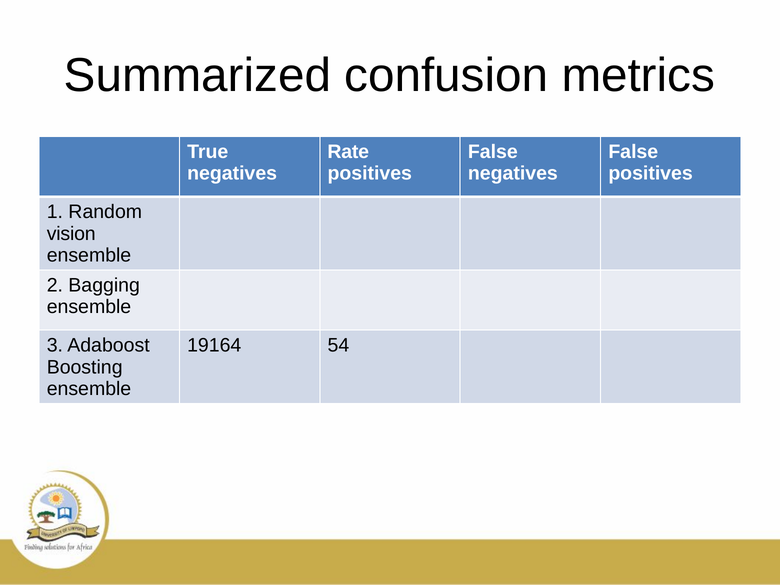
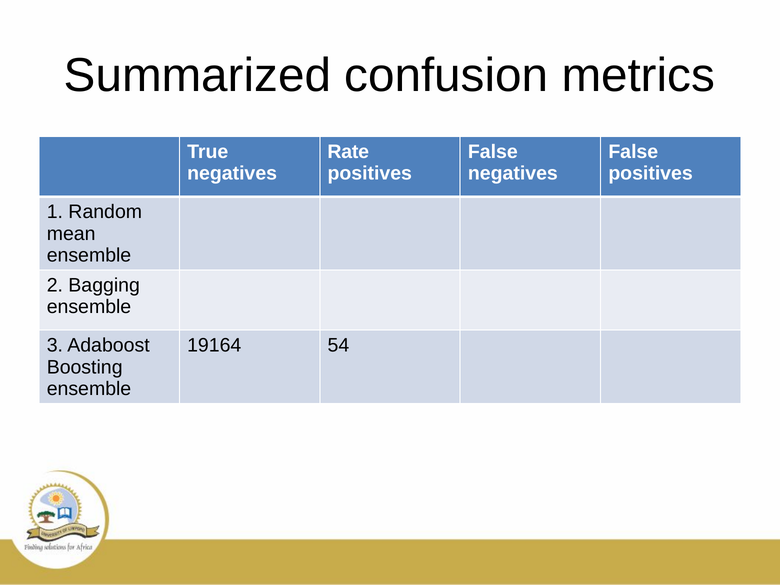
vision: vision -> mean
